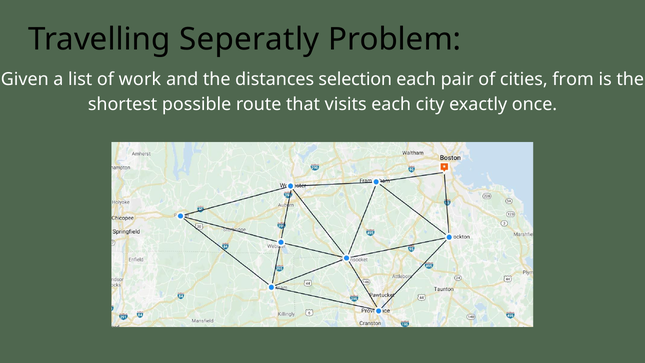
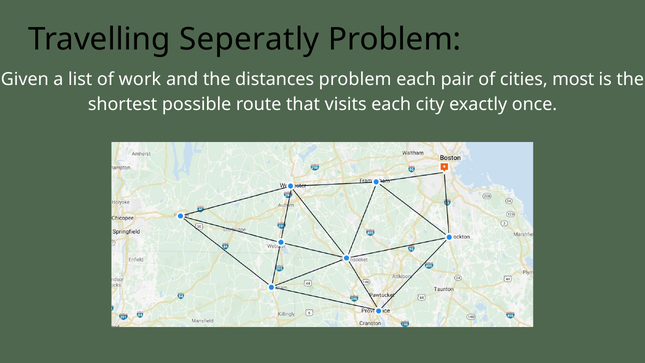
distances selection: selection -> problem
from: from -> most
